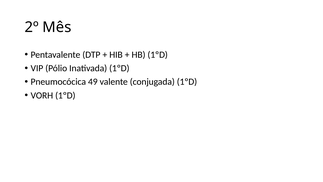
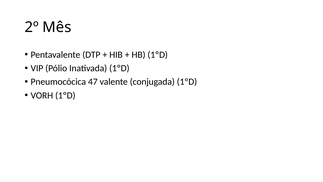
49: 49 -> 47
